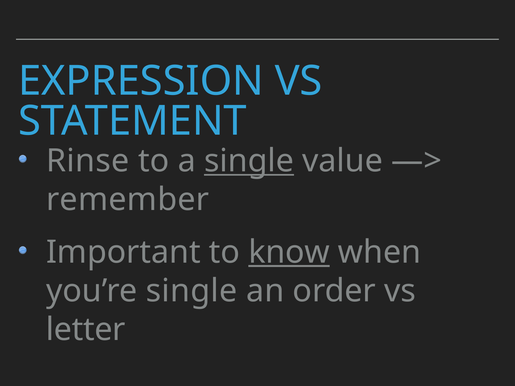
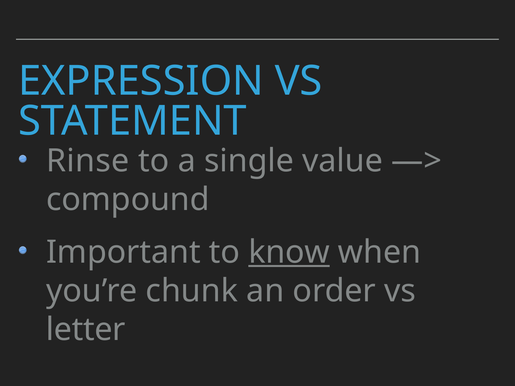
single at (249, 161) underline: present -> none
remember: remember -> compound
you’re single: single -> chunk
